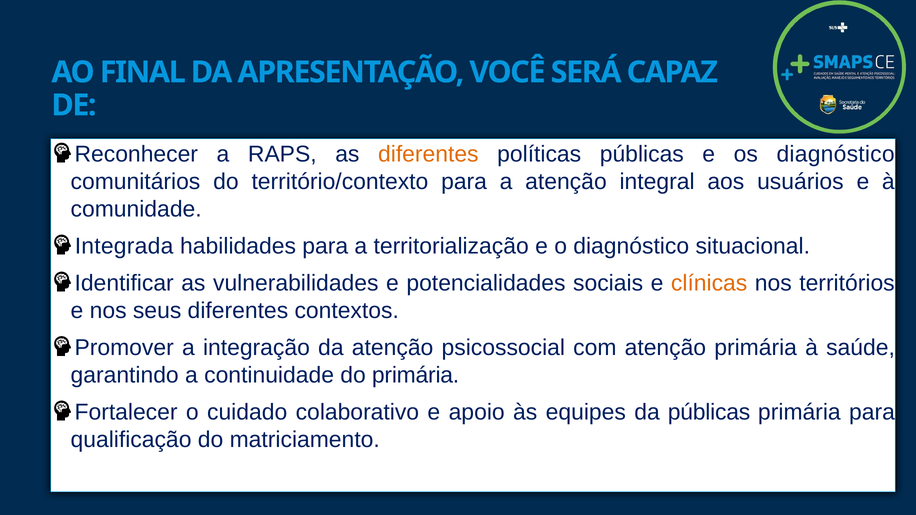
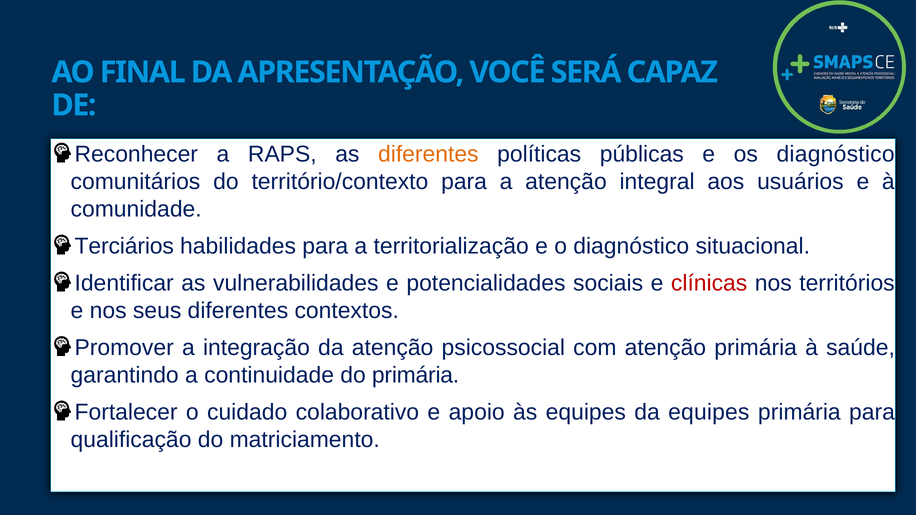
Integrada: Integrada -> Terciários
clínicas colour: orange -> red
da públicas: públicas -> equipes
